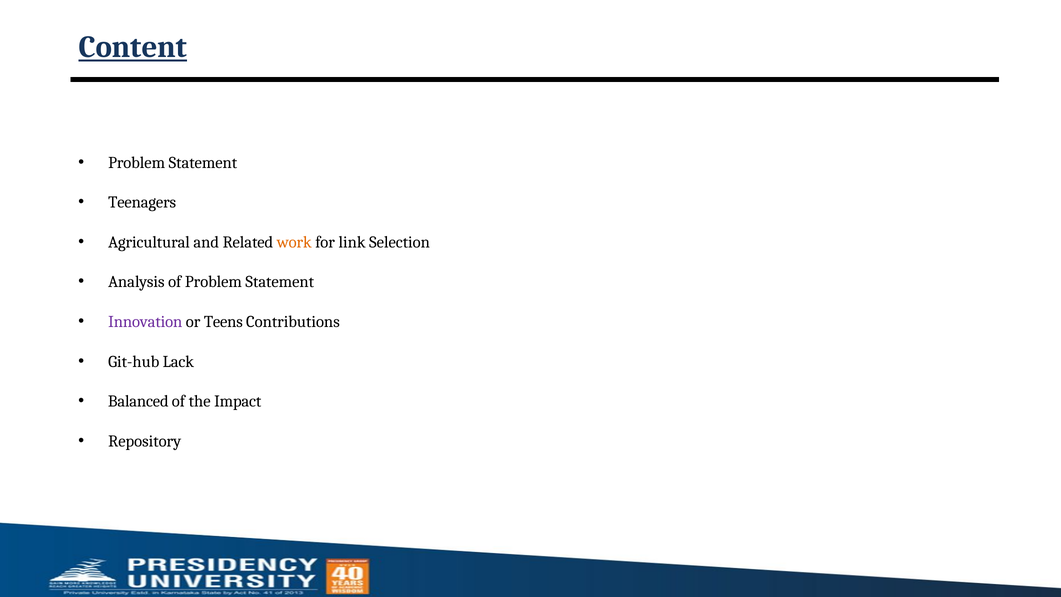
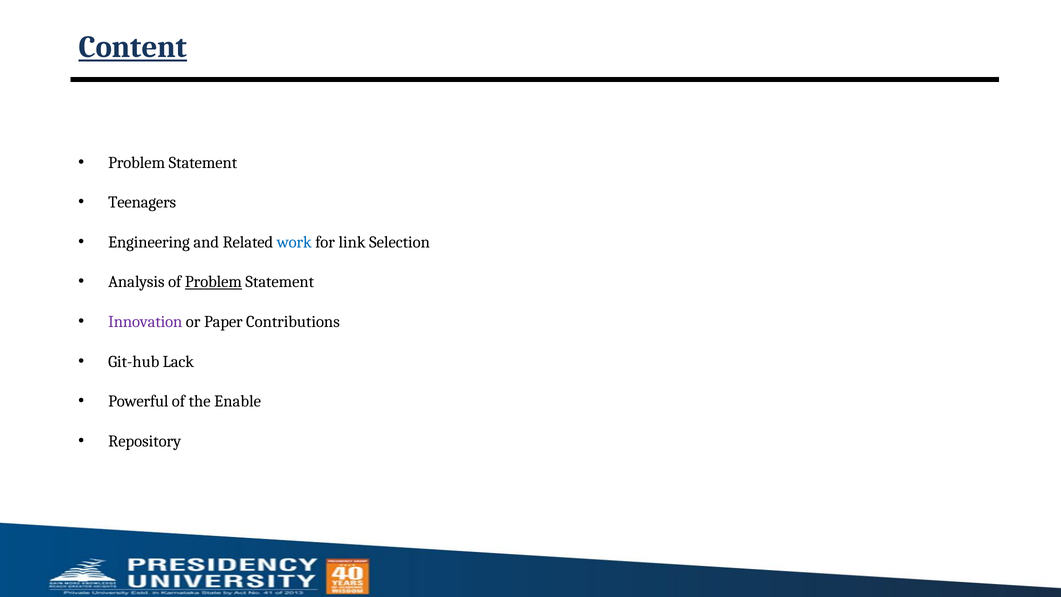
Agricultural: Agricultural -> Engineering
work colour: orange -> blue
Problem at (213, 282) underline: none -> present
Teens: Teens -> Paper
Balanced: Balanced -> Powerful
Impact: Impact -> Enable
